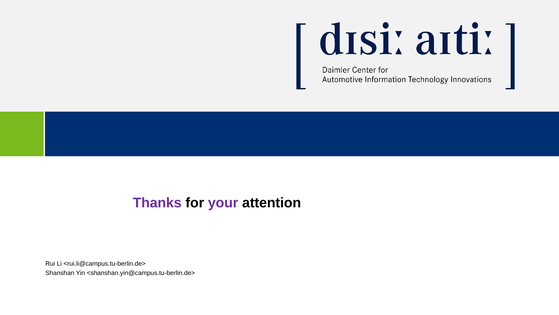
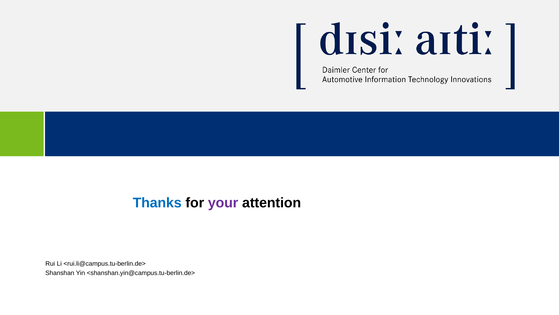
Thanks colour: purple -> blue
